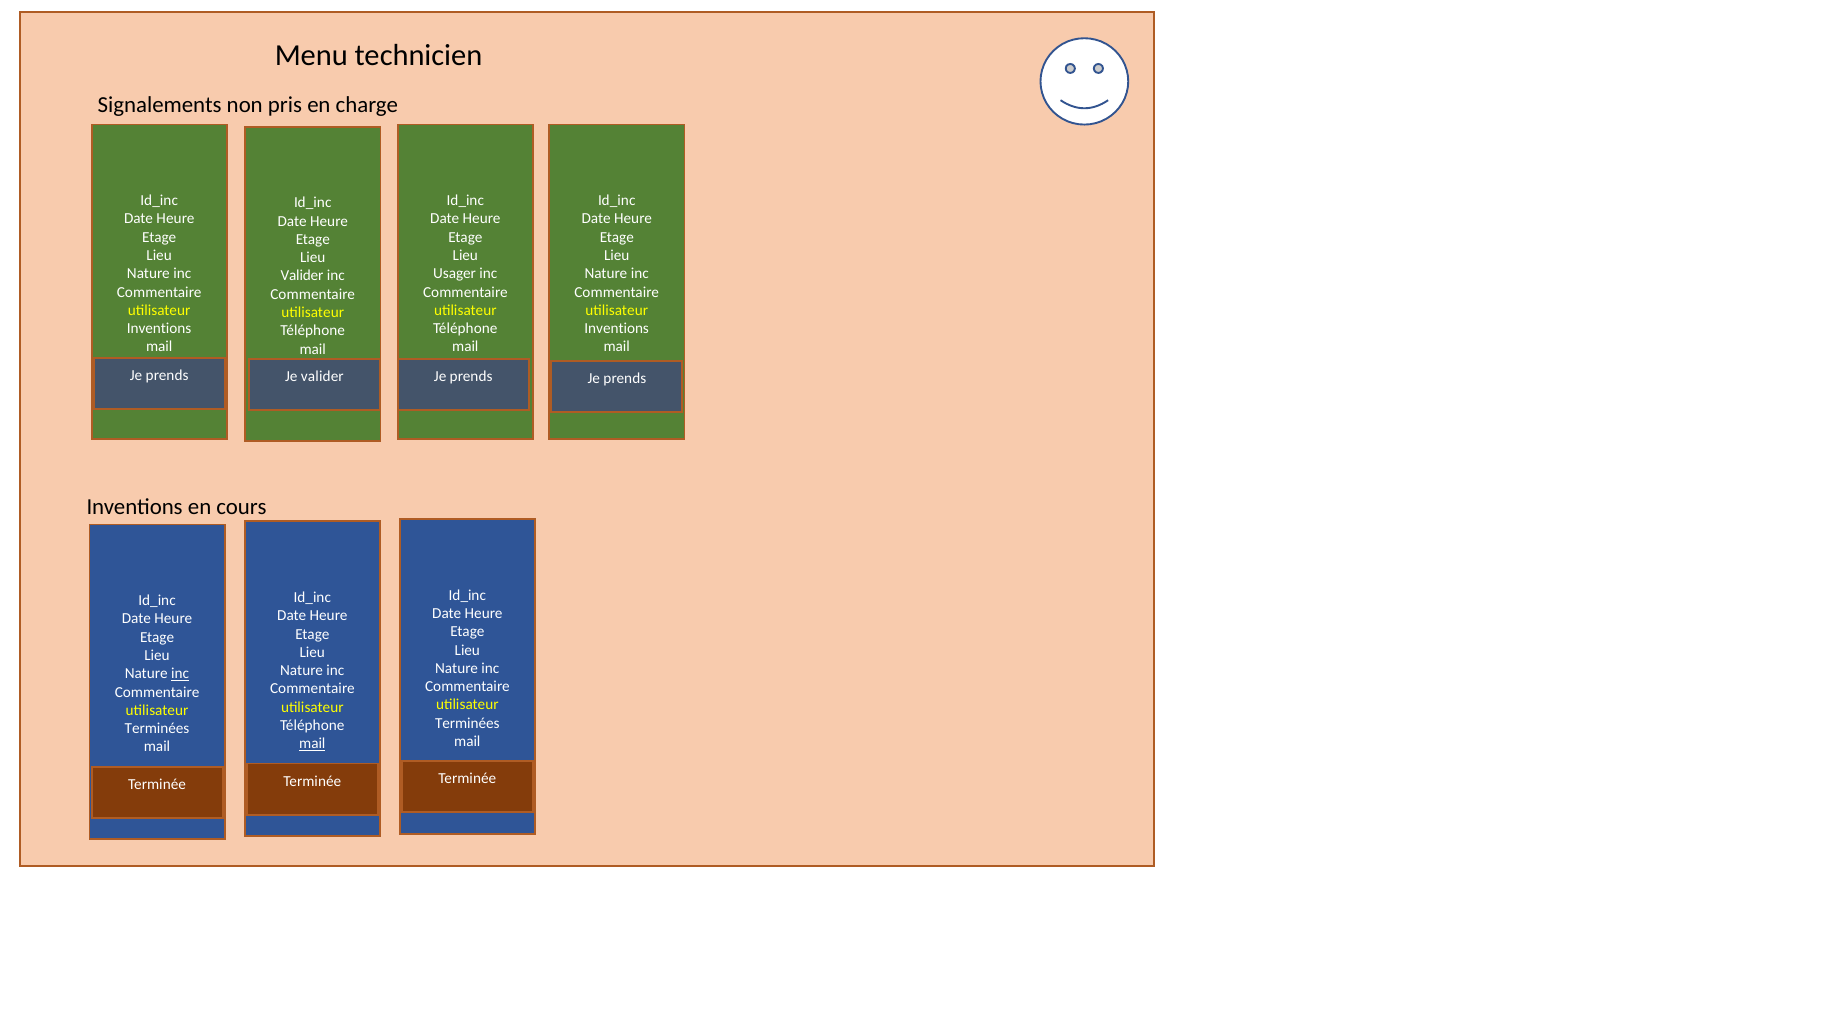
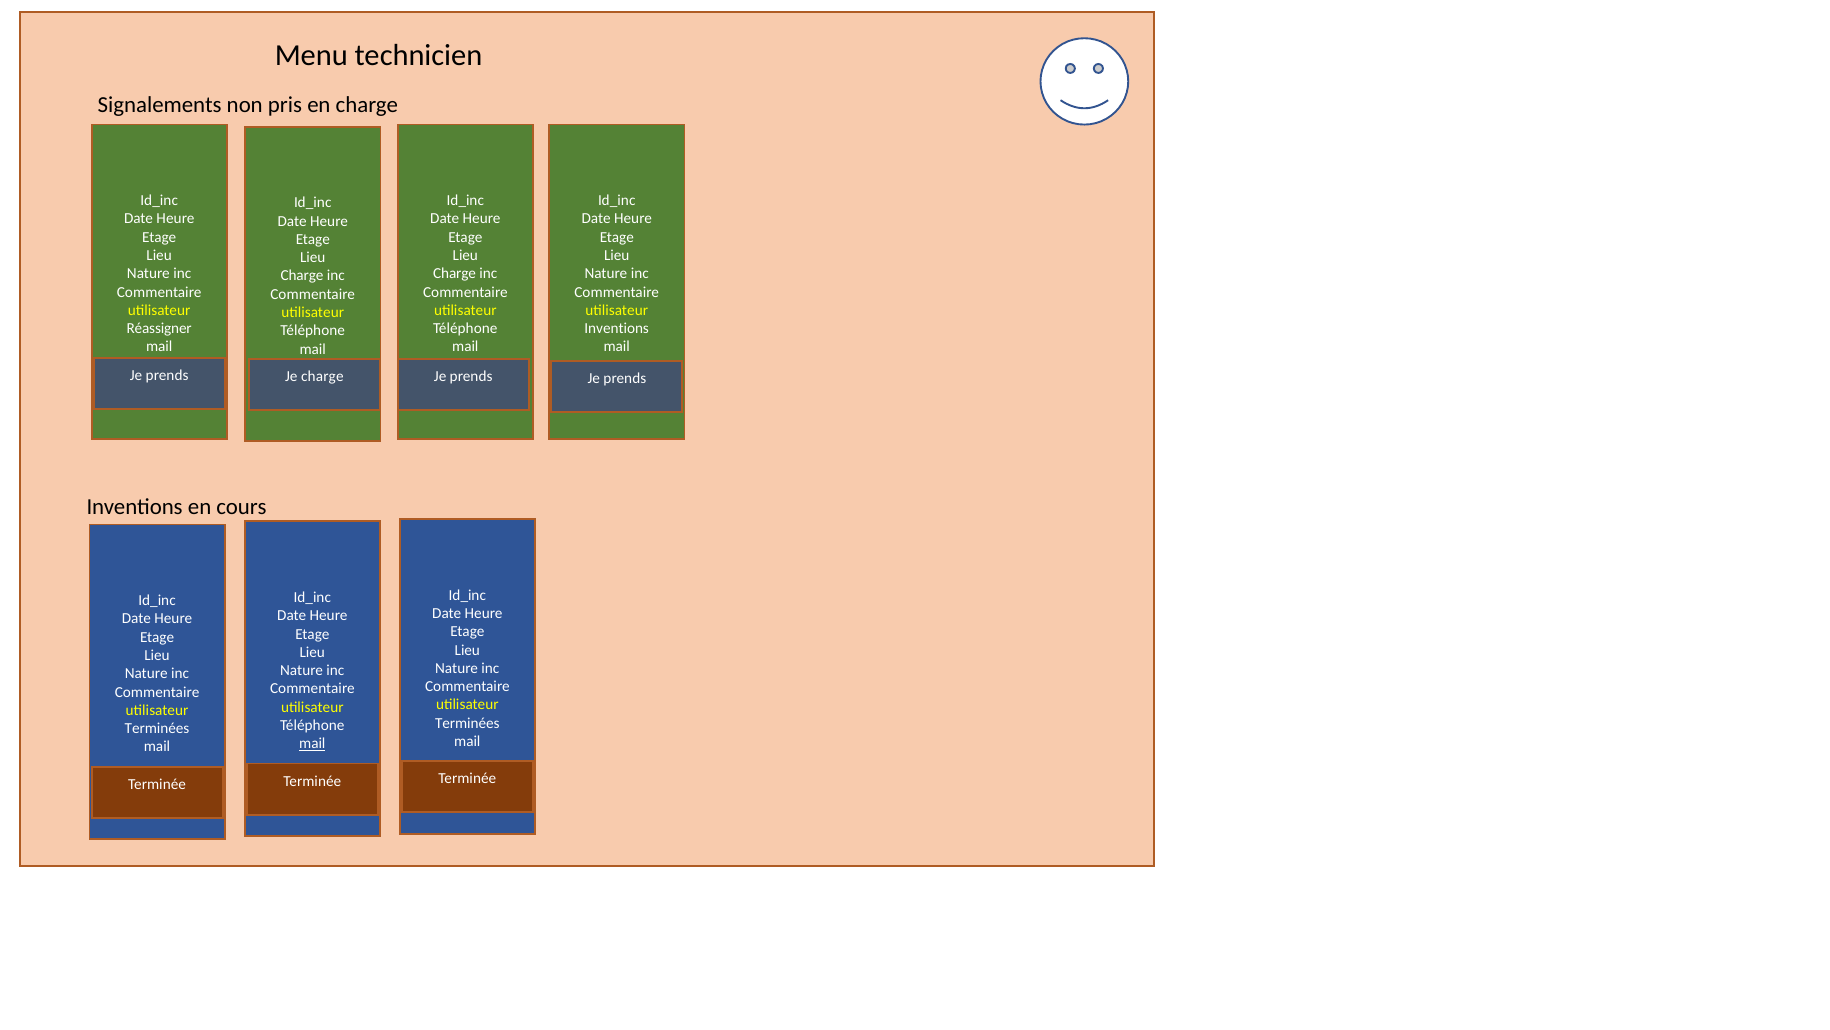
Usager at (455, 274): Usager -> Charge
Valider at (302, 276): Valider -> Charge
Inventions at (159, 328): Inventions -> Réassigner
Je valider: valider -> charge
inc at (180, 673) underline: present -> none
